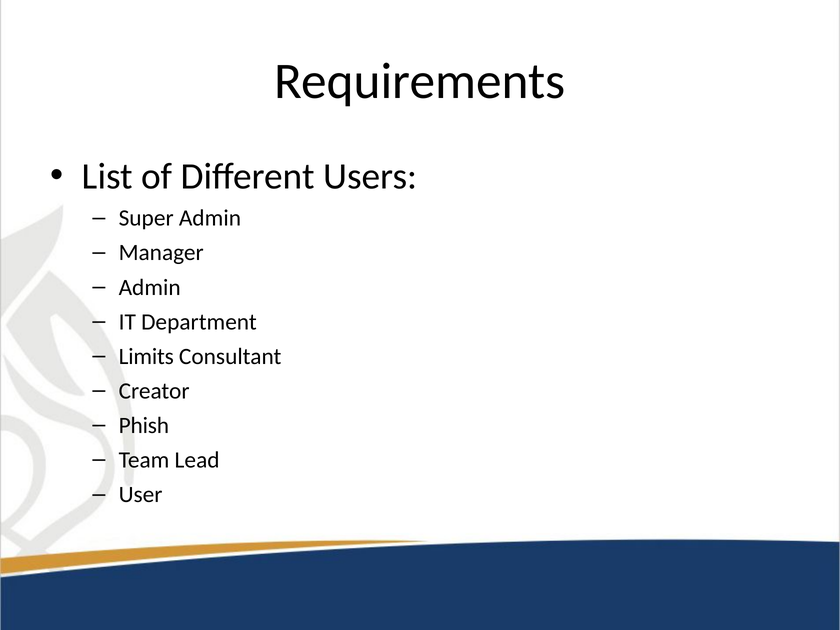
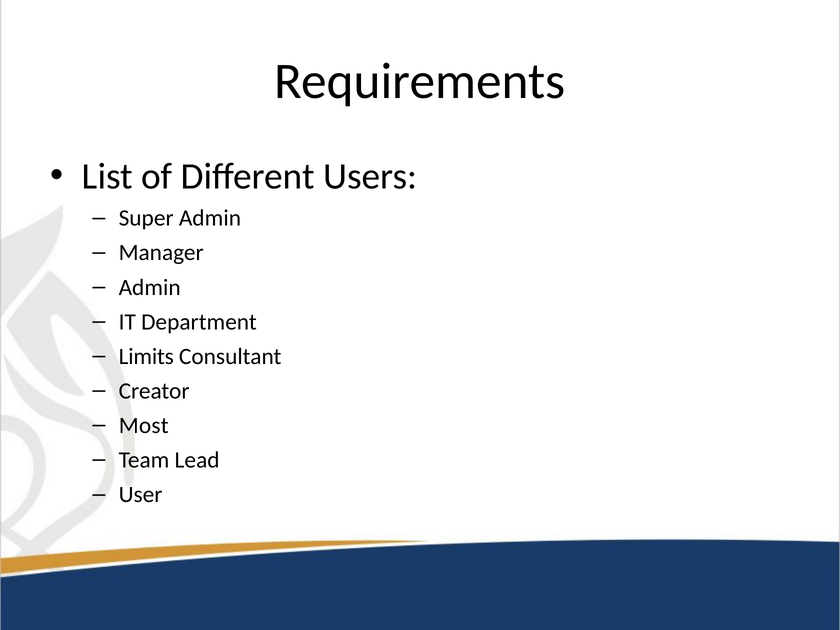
Phish: Phish -> Most
